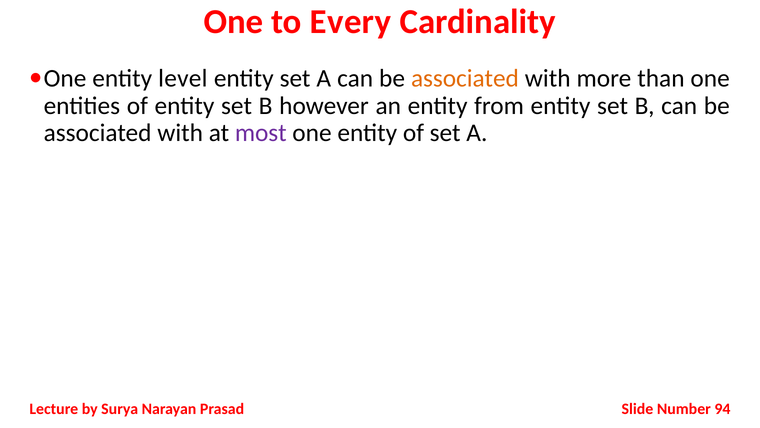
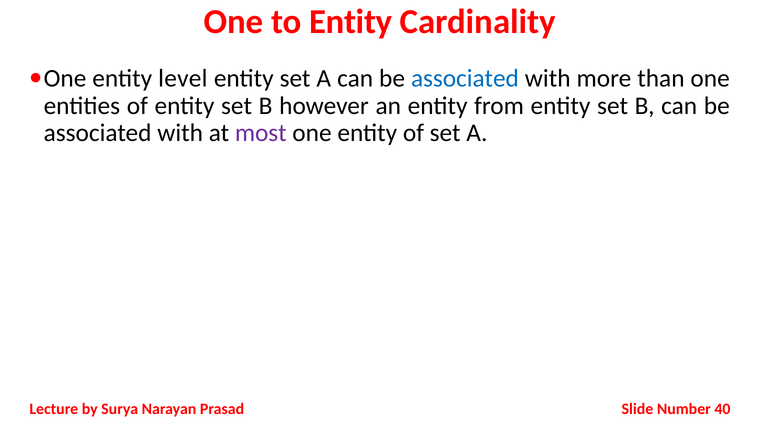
to Every: Every -> Entity
associated at (465, 78) colour: orange -> blue
94: 94 -> 40
